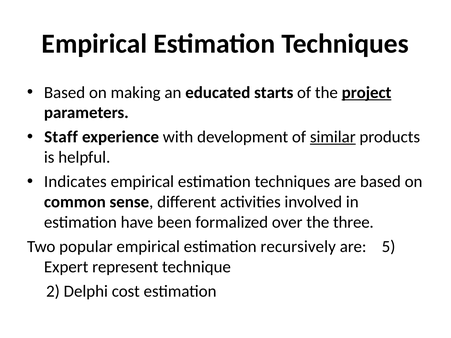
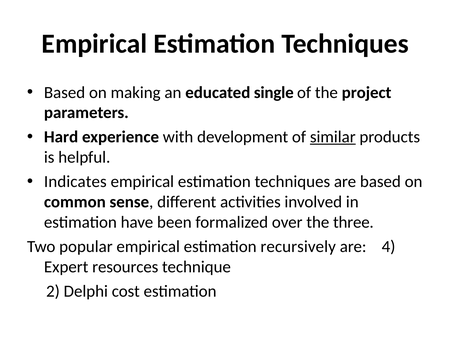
starts: starts -> single
project underline: present -> none
Staff: Staff -> Hard
5: 5 -> 4
represent: represent -> resources
